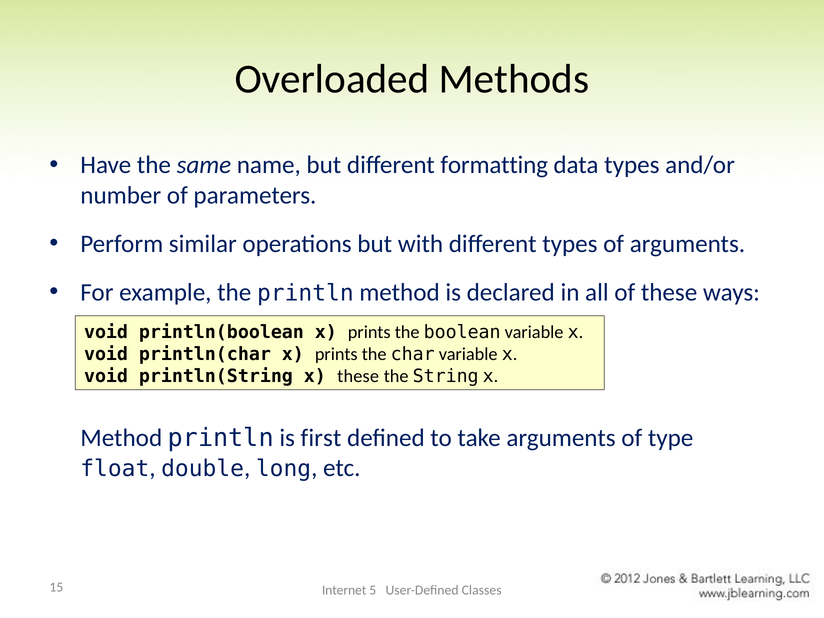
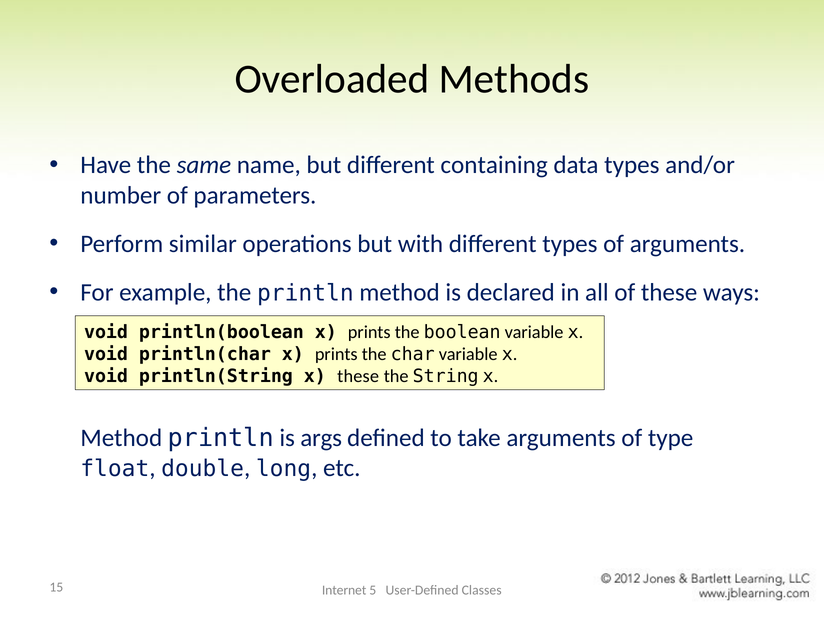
formatting: formatting -> containing
first: first -> args
